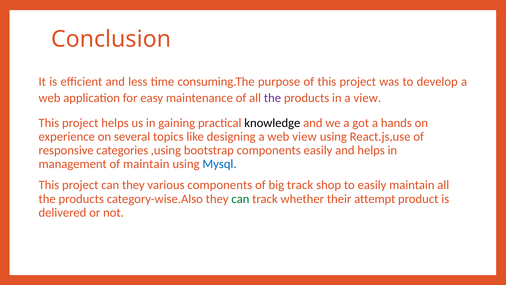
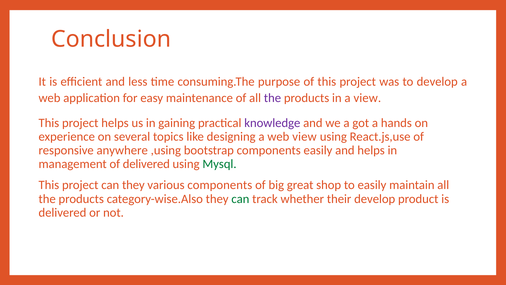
knowledge colour: black -> purple
categories: categories -> anywhere
of maintain: maintain -> delivered
Mysql colour: blue -> green
big track: track -> great
their attempt: attempt -> develop
